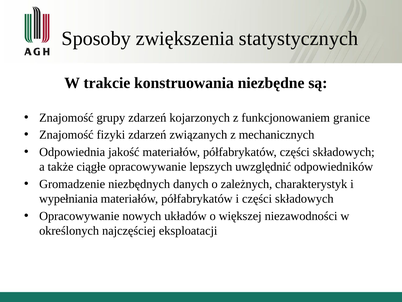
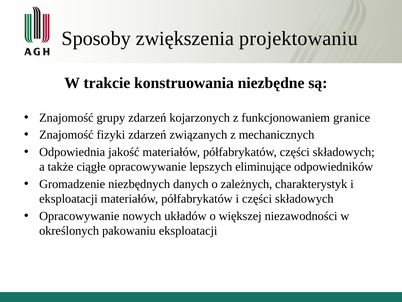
statystycznych: statystycznych -> projektowaniu
uwzględnić: uwzględnić -> eliminujące
wypełniania at (69, 198): wypełniania -> eksploatacji
najczęściej: najczęściej -> pakowaniu
